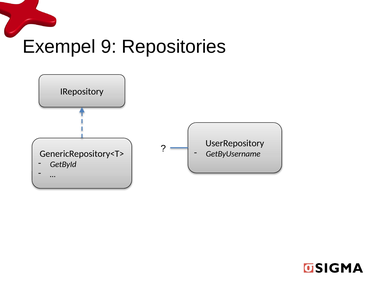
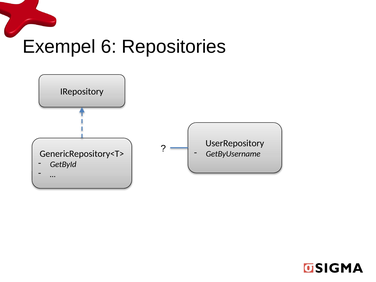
9: 9 -> 6
